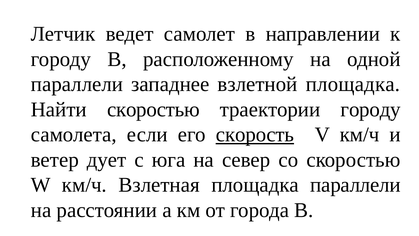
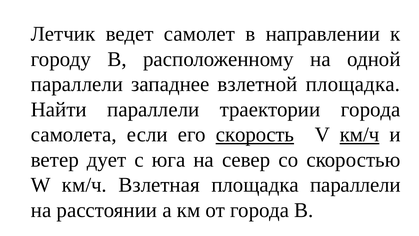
Найти скоростью: скоростью -> параллели
траектории городу: городу -> города
км/ч at (360, 134) underline: none -> present
